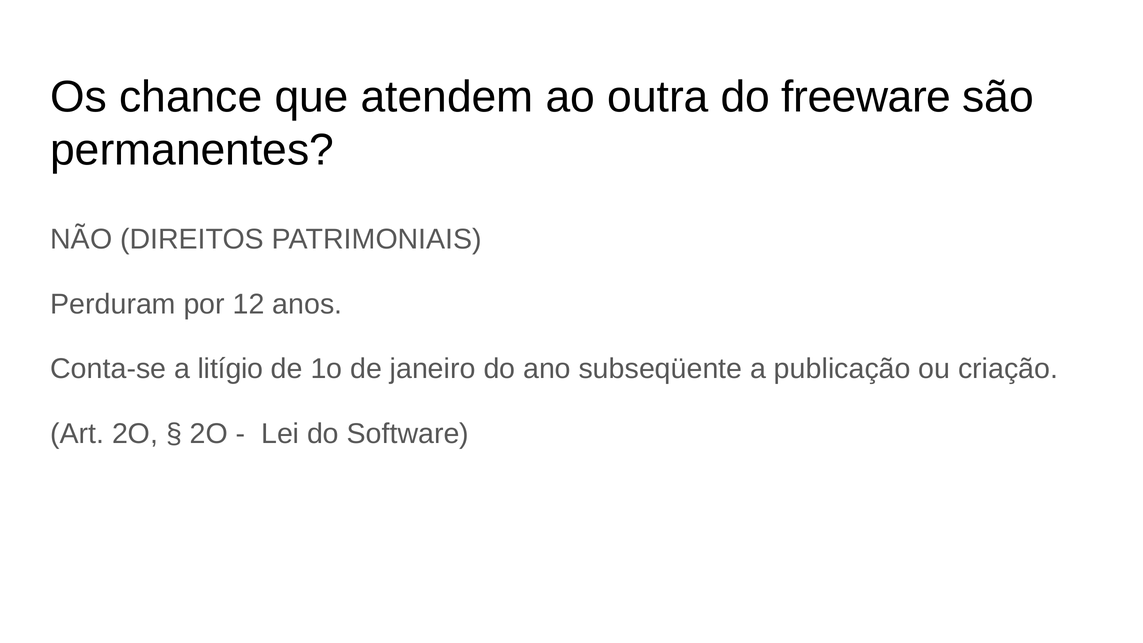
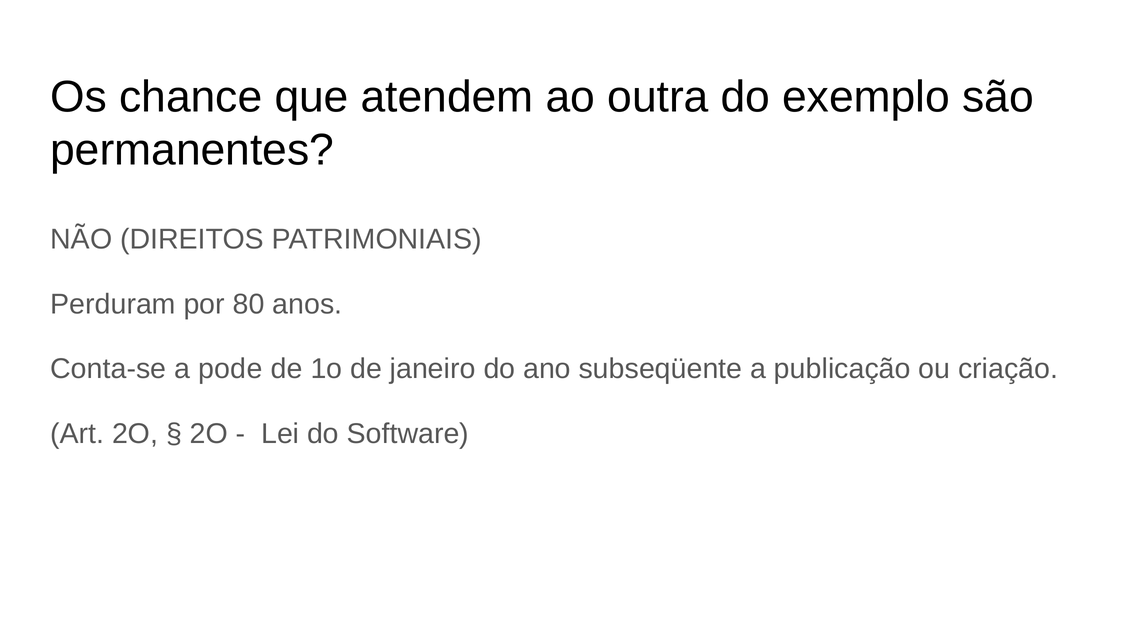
freeware: freeware -> exemplo
12: 12 -> 80
litígio: litígio -> pode
